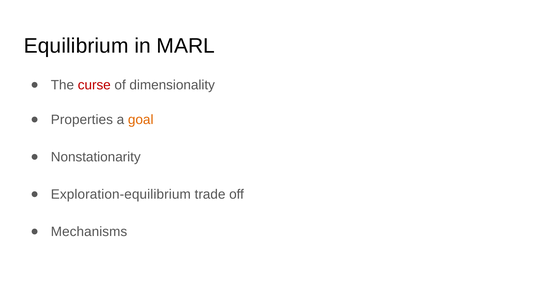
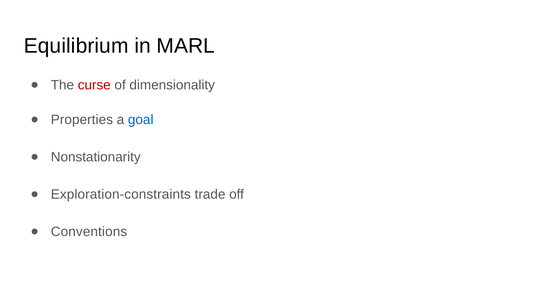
goal colour: orange -> blue
Exploration-equilibrium: Exploration-equilibrium -> Exploration-constraints
Mechanisms: Mechanisms -> Conventions
